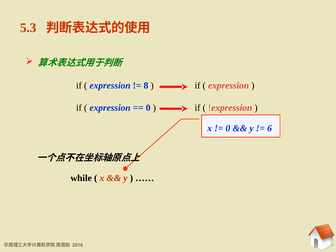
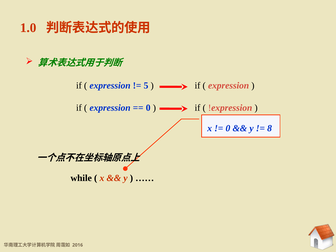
5.3: 5.3 -> 1.0
8: 8 -> 5
6: 6 -> 8
